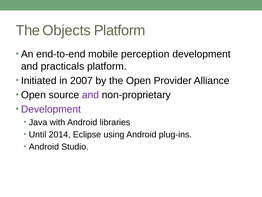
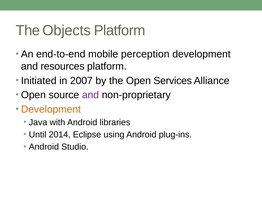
practicals: practicals -> resources
Provider: Provider -> Services
Development at (51, 109) colour: purple -> orange
